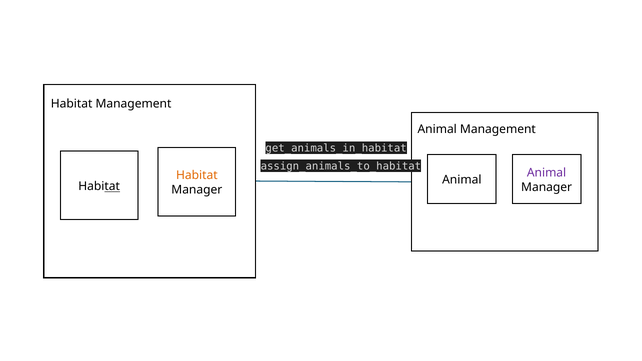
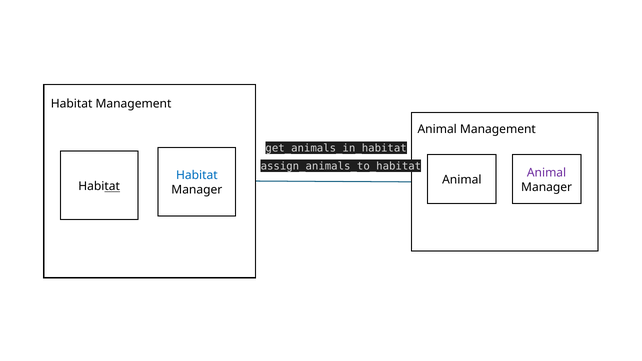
Habitat at (197, 175) colour: orange -> blue
